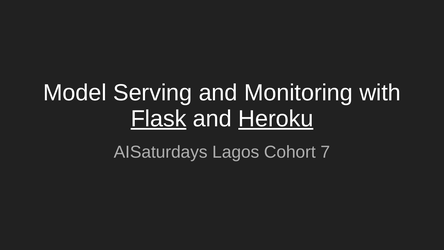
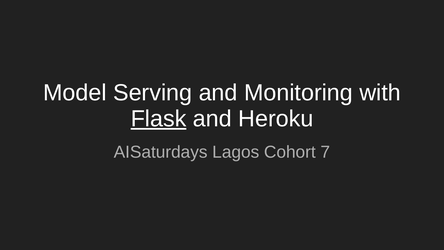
Heroku underline: present -> none
